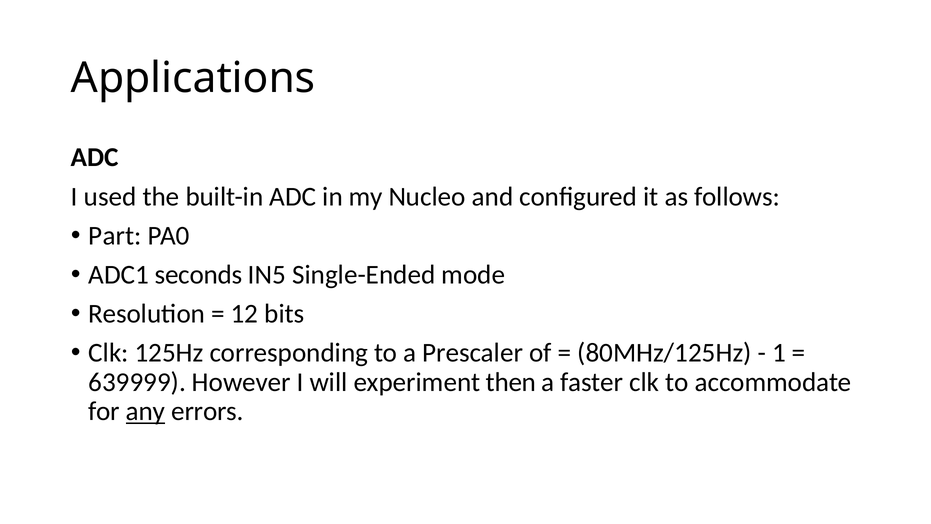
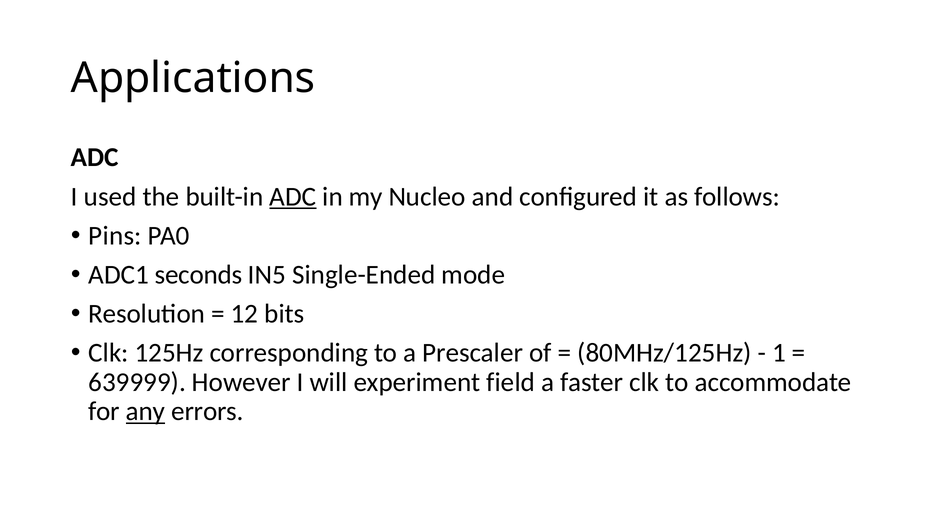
ADC at (293, 196) underline: none -> present
Part: Part -> Pins
then: then -> field
